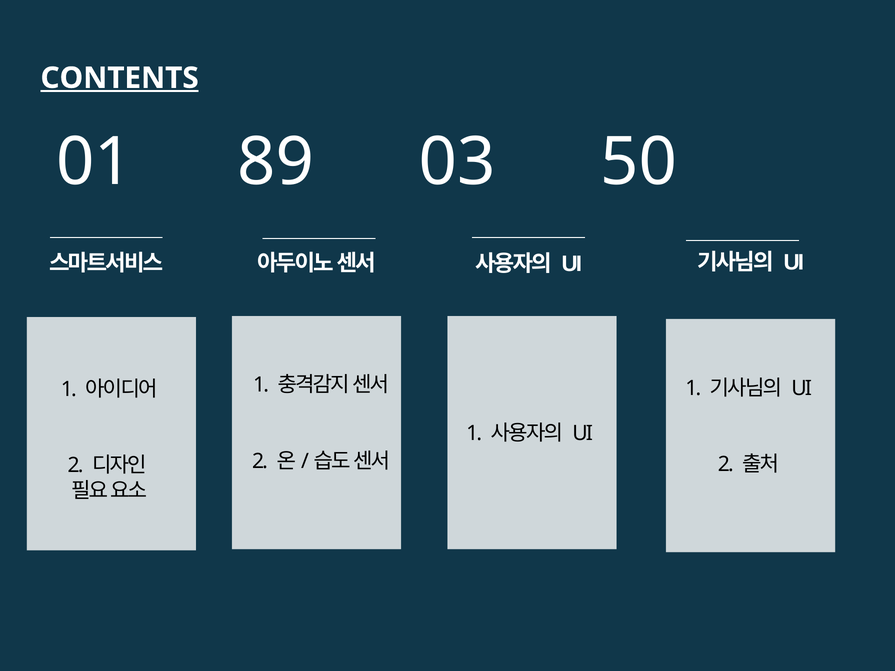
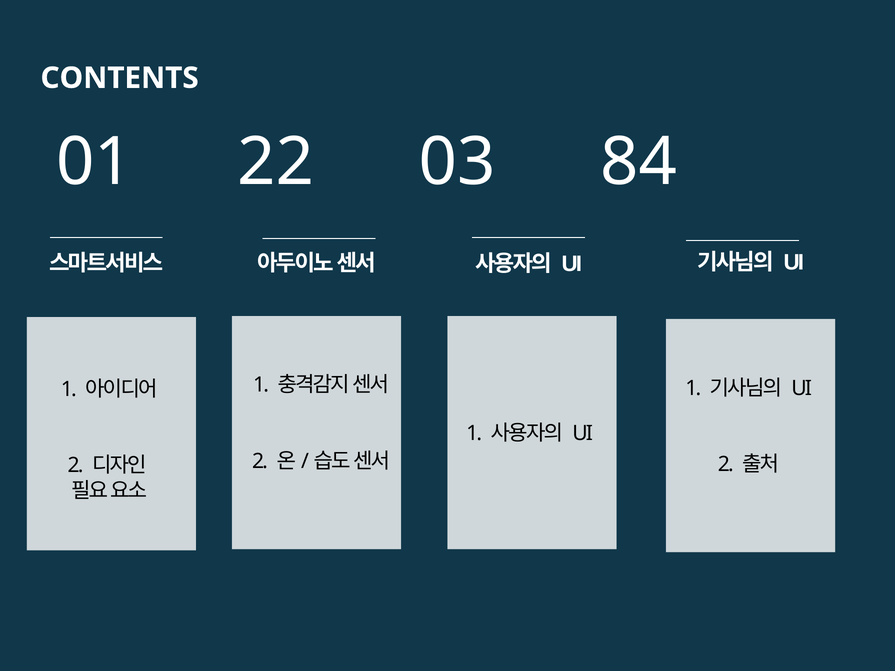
CONTENTS underline: present -> none
89: 89 -> 22
50: 50 -> 84
